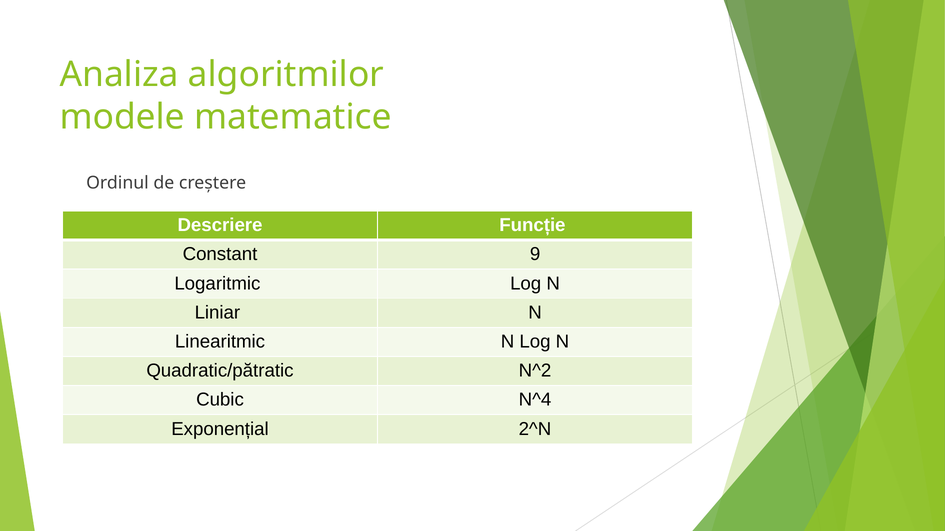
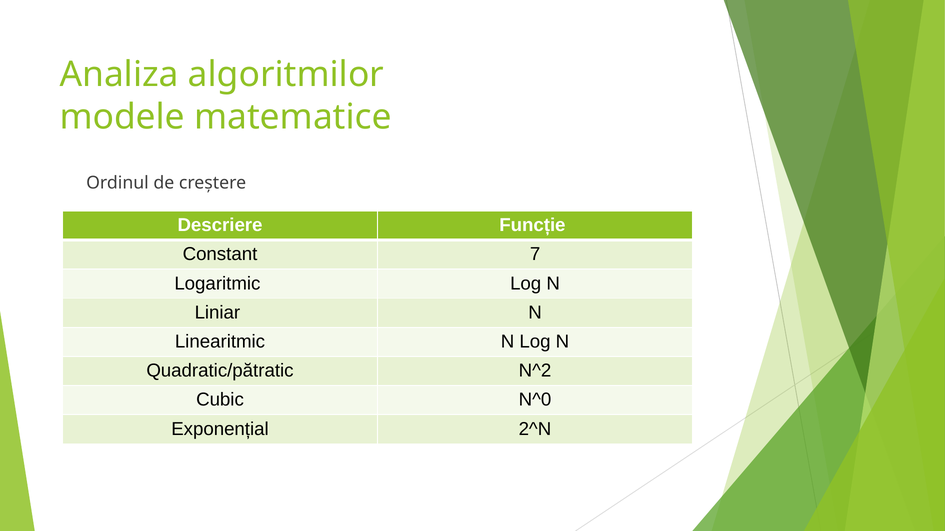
9: 9 -> 7
N^4: N^4 -> N^0
